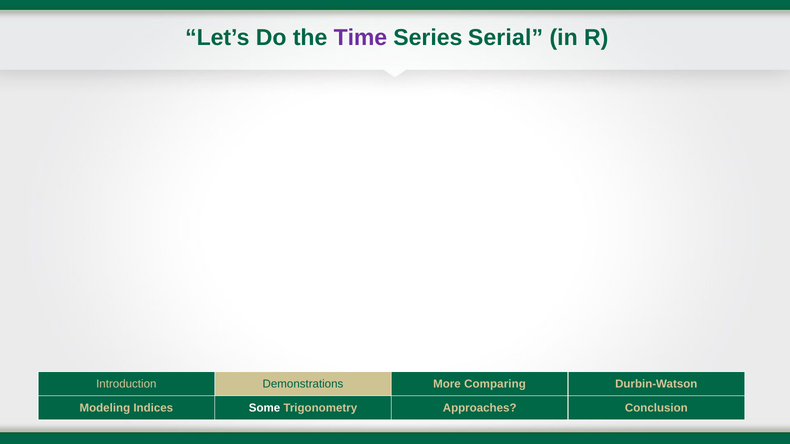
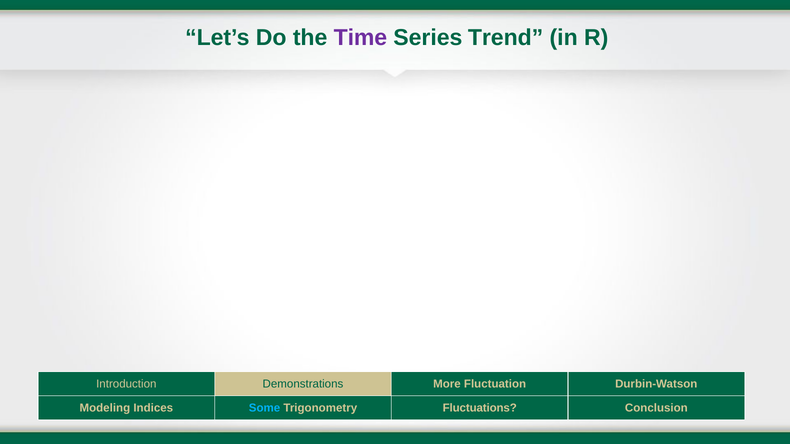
Serial: Serial -> Trend
Comparing: Comparing -> Fluctuation
Some colour: white -> light blue
Approaches: Approaches -> Fluctuations
